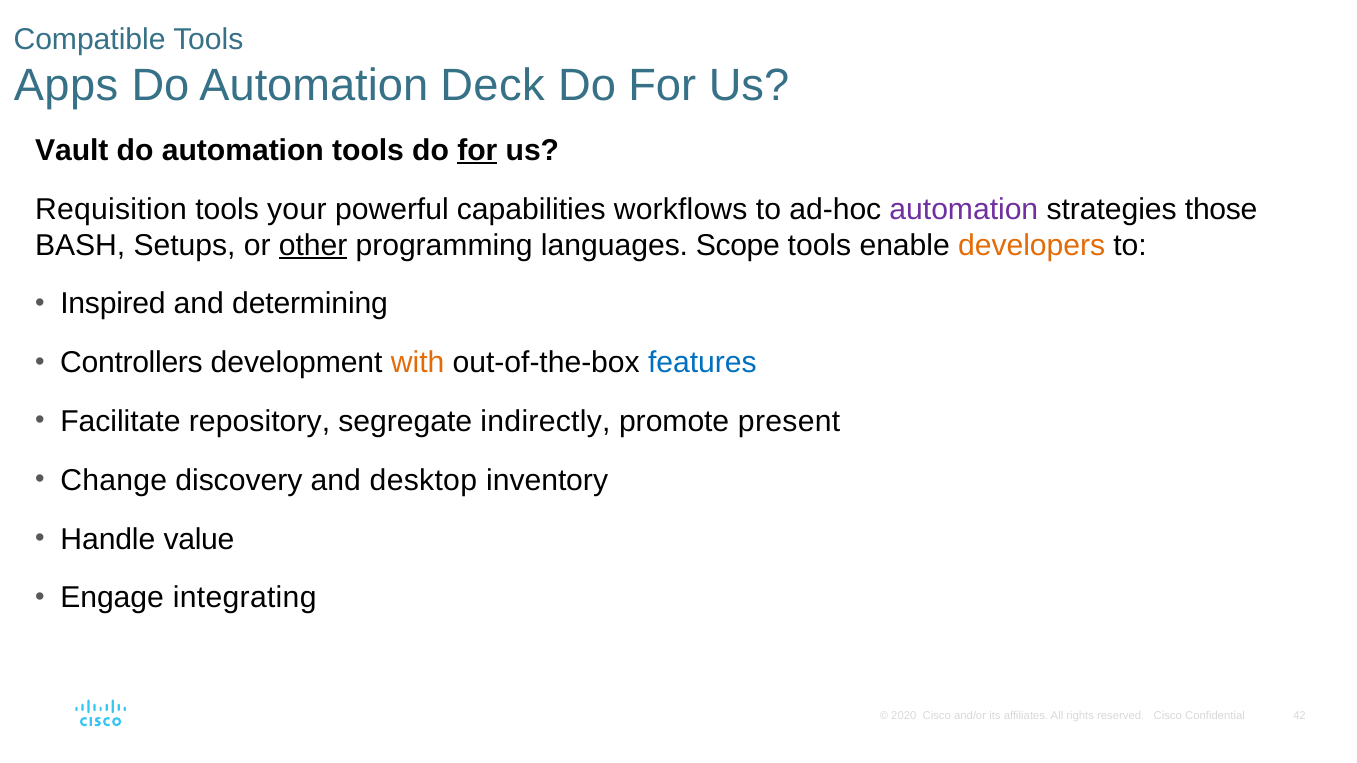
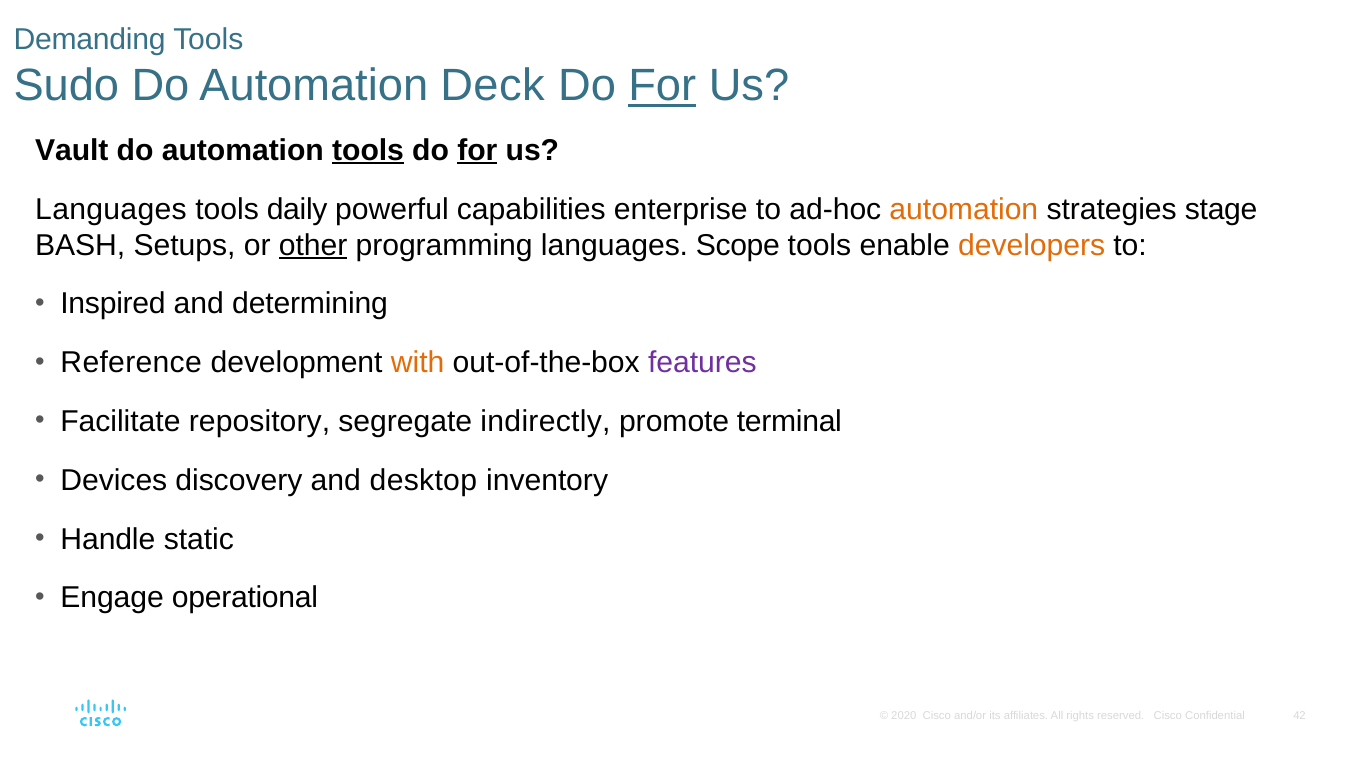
Compatible: Compatible -> Demanding
Apps: Apps -> Sudo
For at (662, 86) underline: none -> present
tools at (368, 150) underline: none -> present
Requisition at (111, 209): Requisition -> Languages
your: your -> daily
workflows: workflows -> enterprise
automation at (964, 209) colour: purple -> orange
those: those -> stage
Controllers: Controllers -> Reference
features colour: blue -> purple
present: present -> terminal
Change: Change -> Devices
value: value -> static
integrating: integrating -> operational
